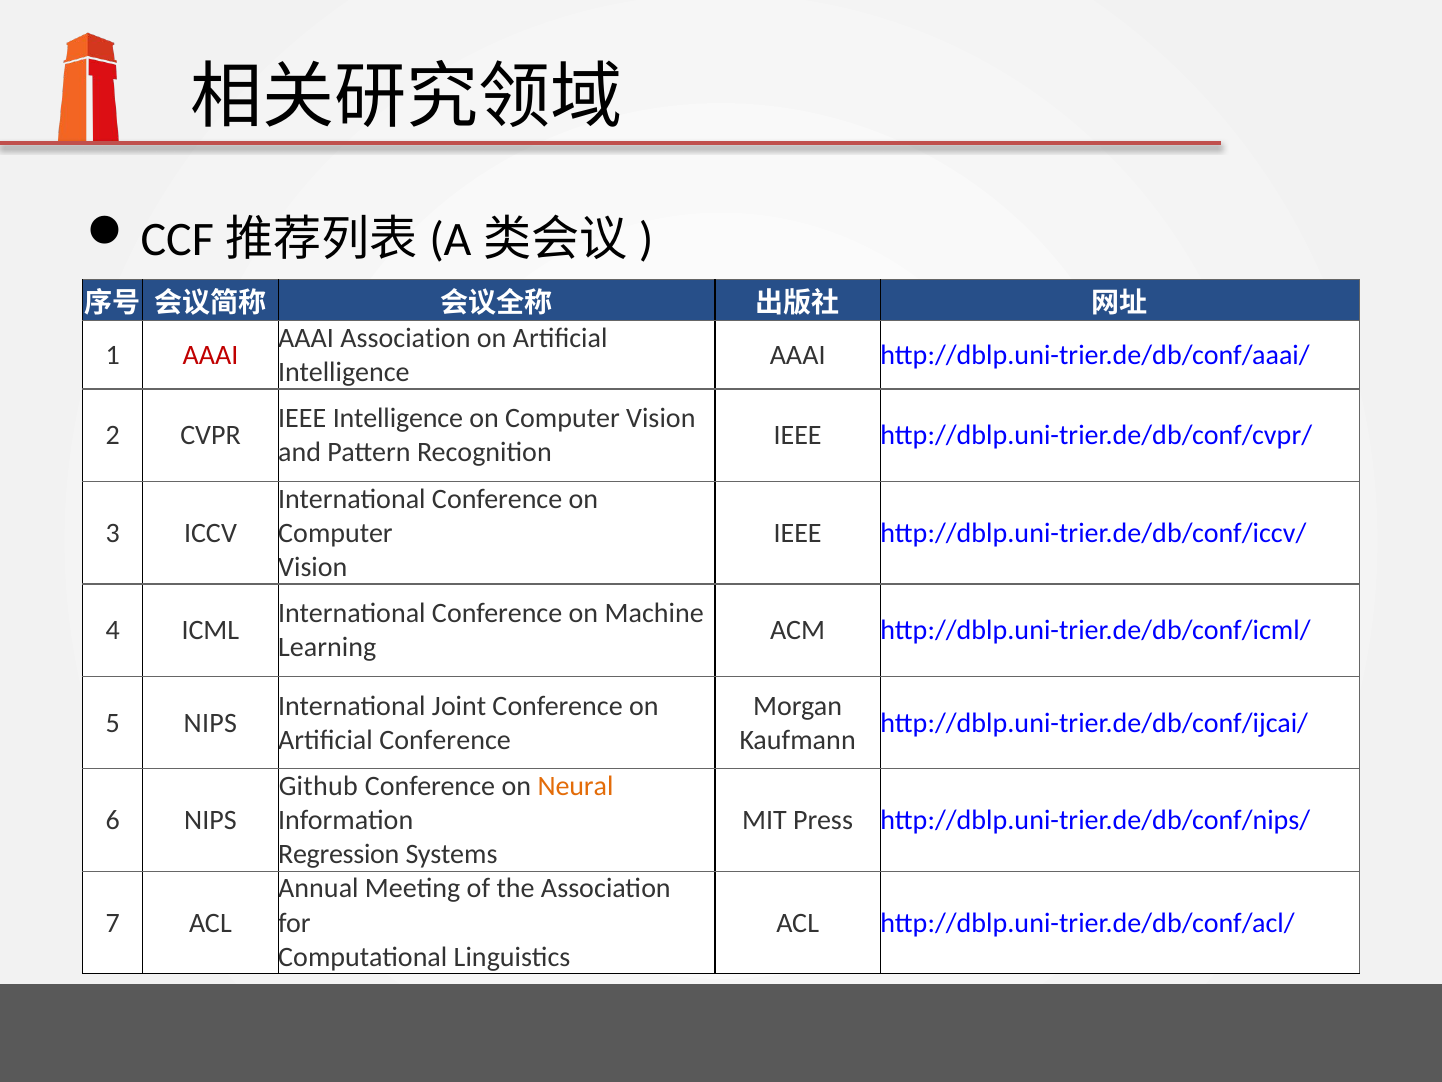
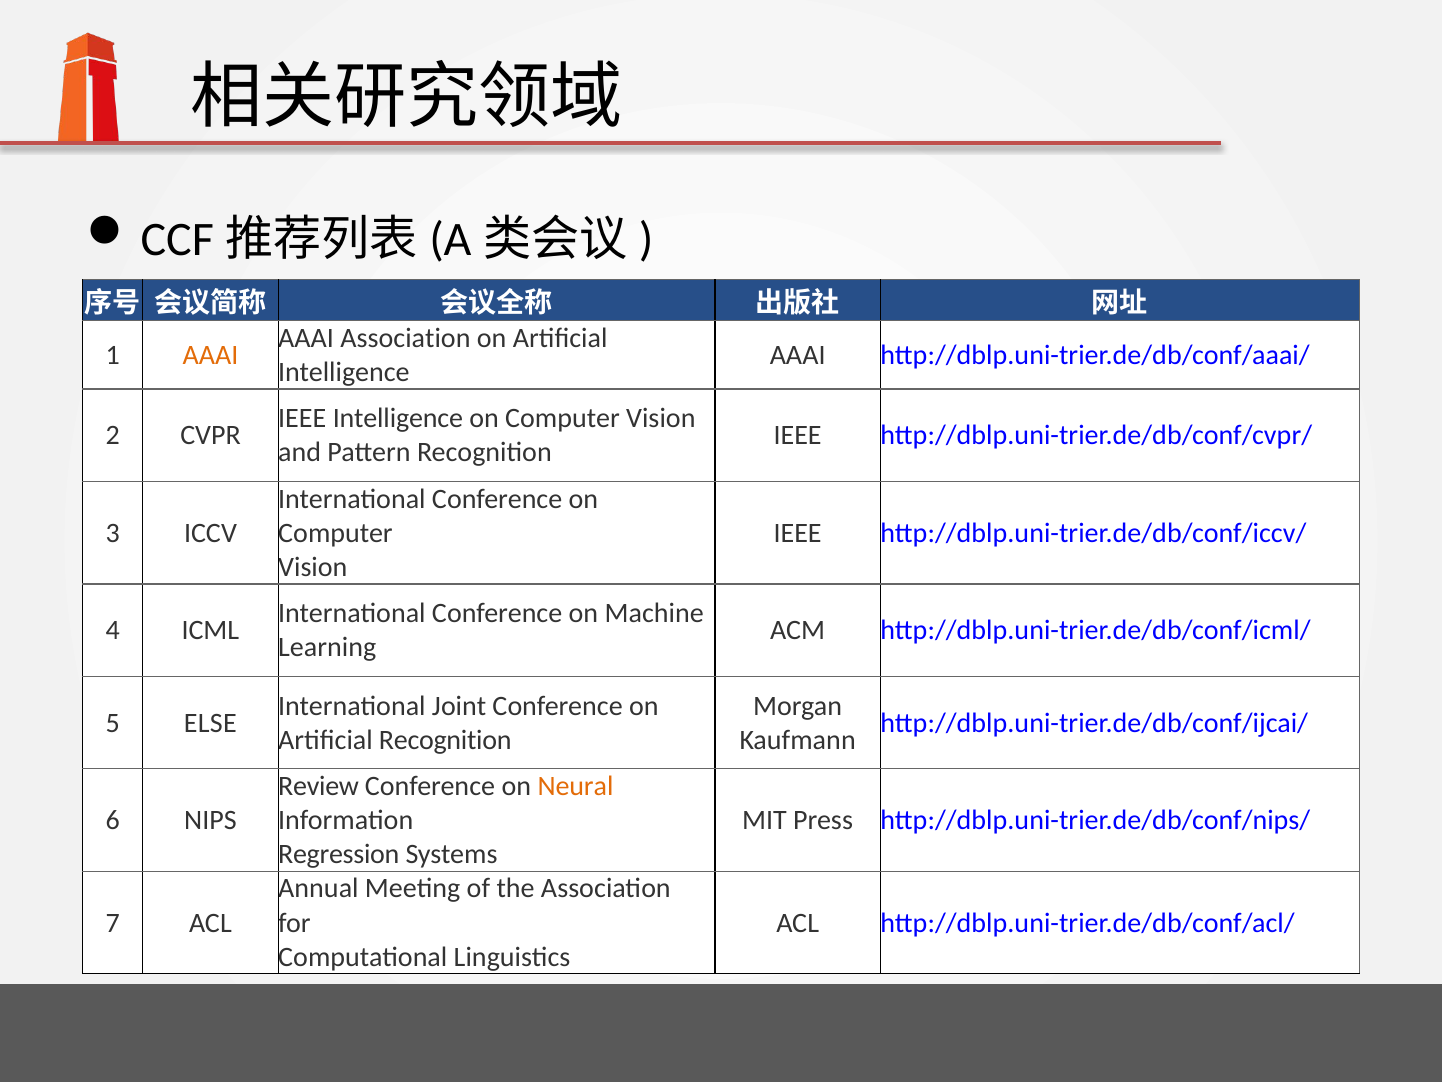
AAAI at (211, 355) colour: red -> orange
5 NIPS: NIPS -> ELSE
Artificial Conference: Conference -> Recognition
Github: Github -> Review
